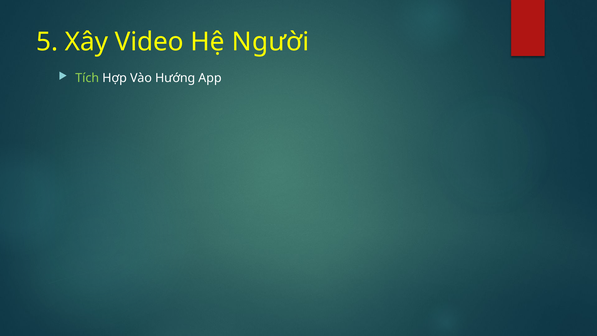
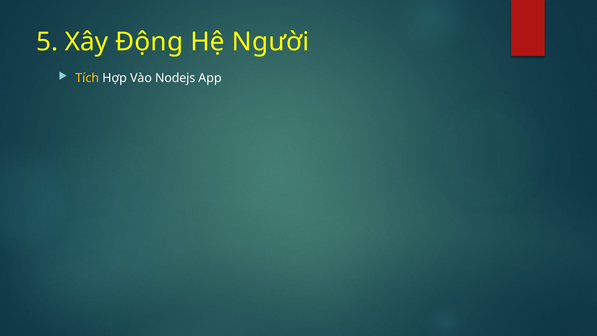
Video: Video -> Động
Tích colour: light green -> yellow
Hướng: Hướng -> Nodejs
